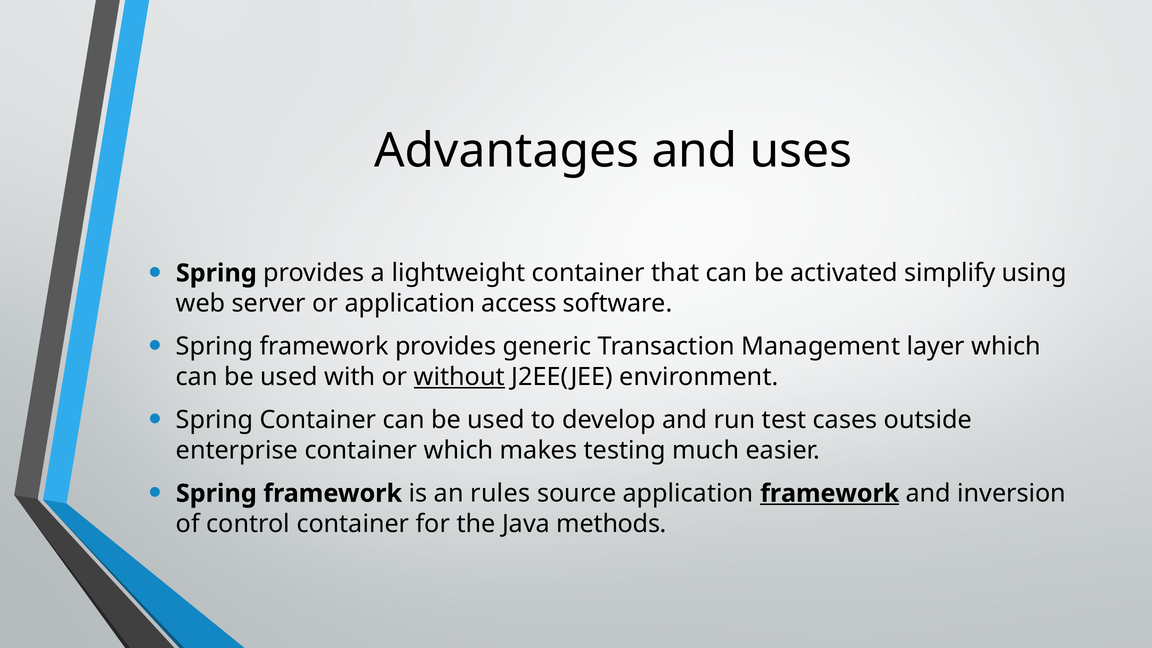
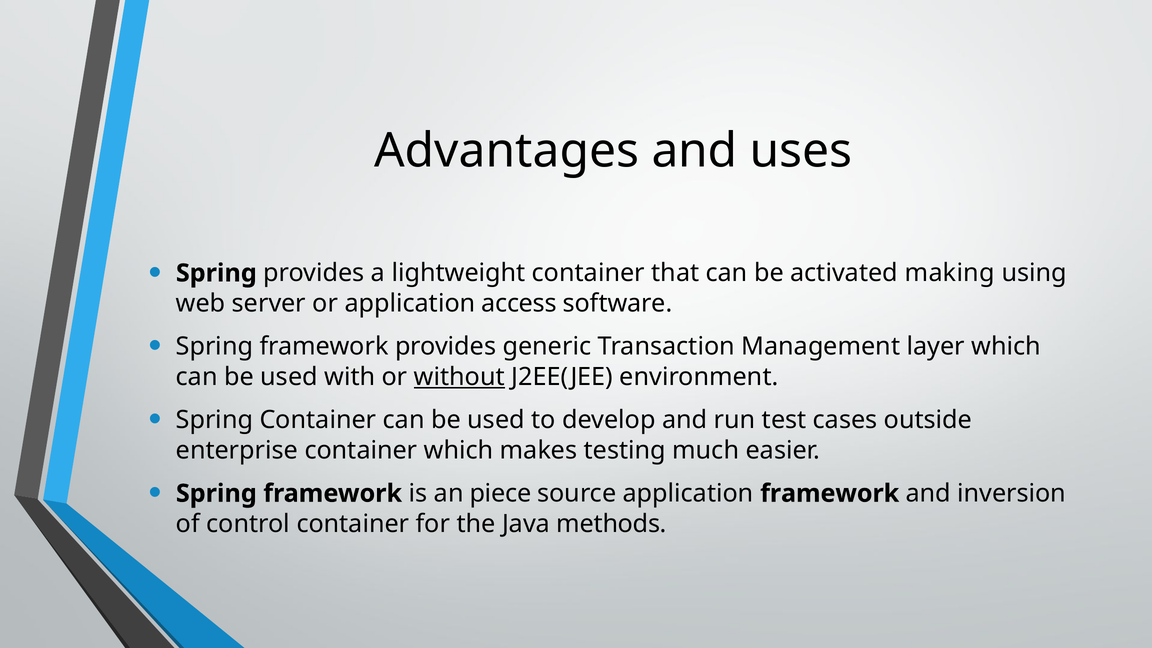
simplify: simplify -> making
rules: rules -> piece
framework at (830, 493) underline: present -> none
